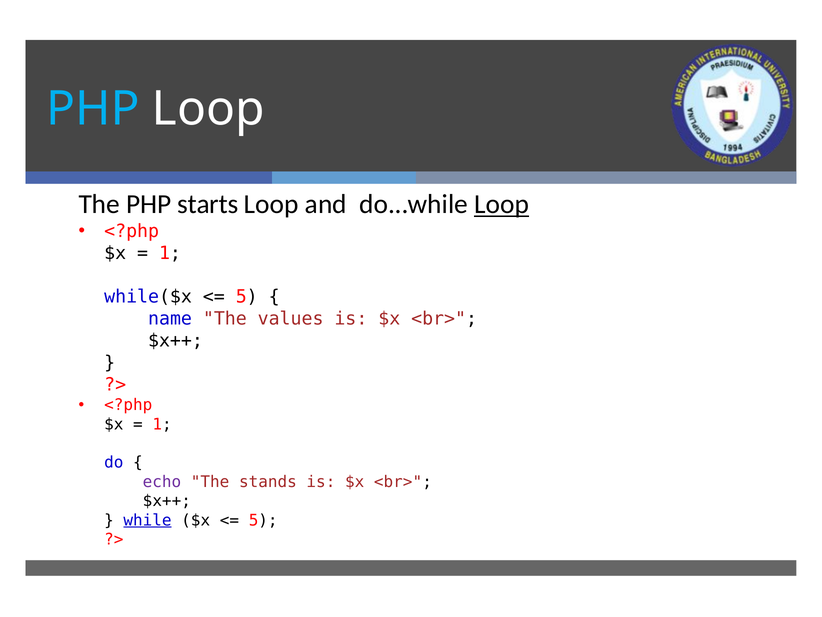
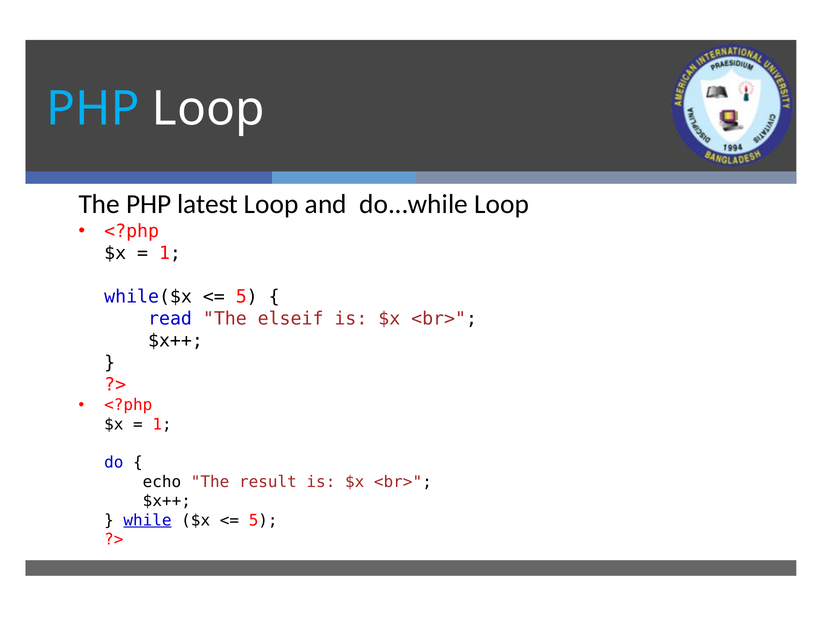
starts: starts -> latest
Loop at (501, 204) underline: present -> none
name: name -> read
values: values -> elseif
echo colour: purple -> black
stands: stands -> result
